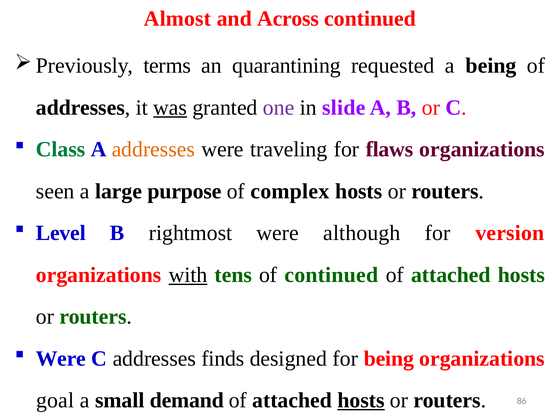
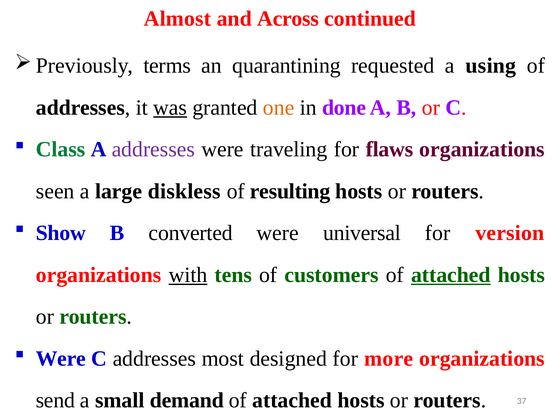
a being: being -> using
one colour: purple -> orange
slide: slide -> done
addresses at (153, 149) colour: orange -> purple
purpose: purpose -> diskless
complex: complex -> resulting
Level: Level -> Show
rightmost: rightmost -> converted
although: although -> universal
of continued: continued -> customers
attached at (451, 275) underline: none -> present
finds: finds -> most
for being: being -> more
goal: goal -> send
hosts at (361, 400) underline: present -> none
86: 86 -> 37
